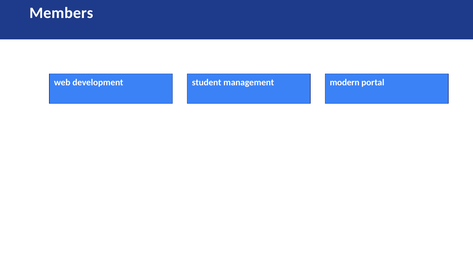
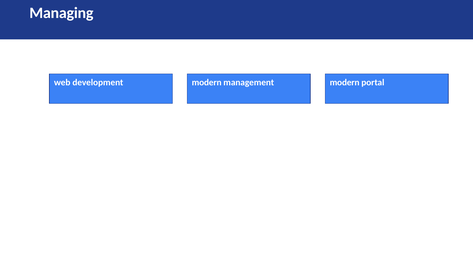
Members: Members -> Managing
development student: student -> modern
